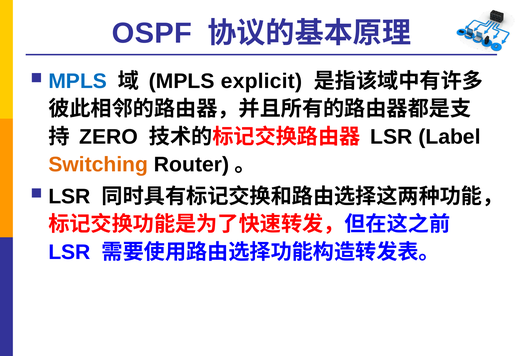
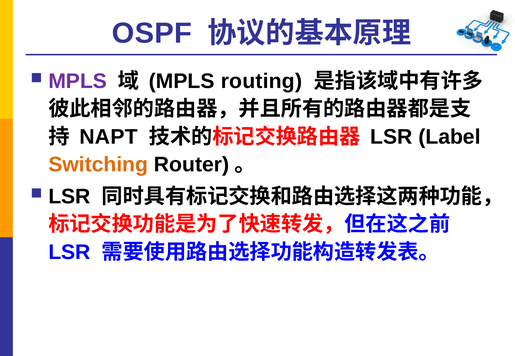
MPLS at (78, 81) colour: blue -> purple
explicit: explicit -> routing
ZERO: ZERO -> NAPT
